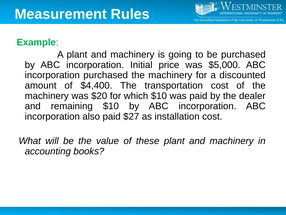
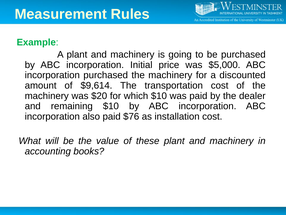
$4,400: $4,400 -> $9,614
$27: $27 -> $76
